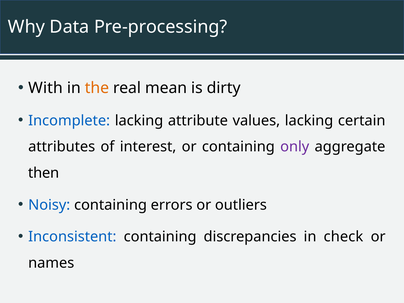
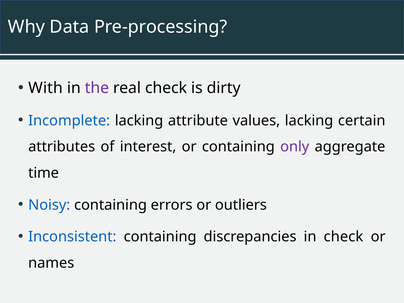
the colour: orange -> purple
real mean: mean -> check
then: then -> time
